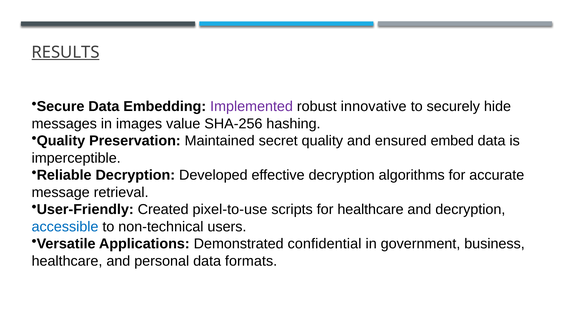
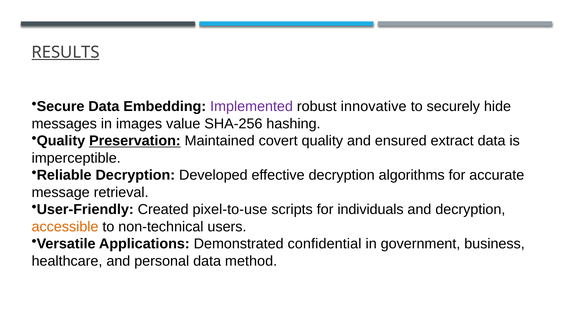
Preservation underline: none -> present
secret: secret -> covert
embed: embed -> extract
for healthcare: healthcare -> individuals
accessible colour: blue -> orange
formats: formats -> method
